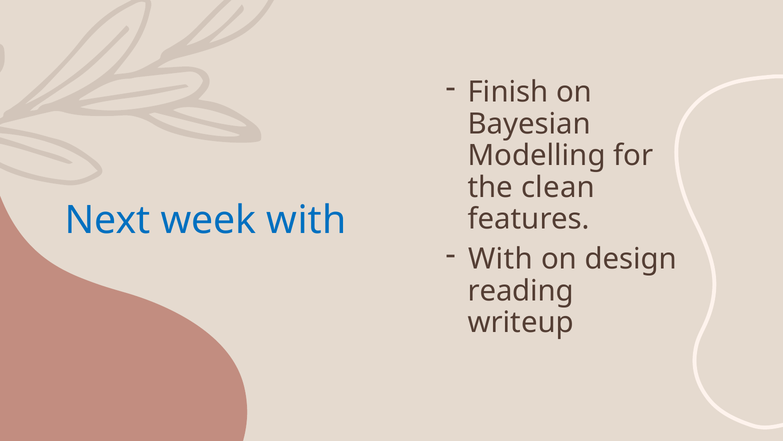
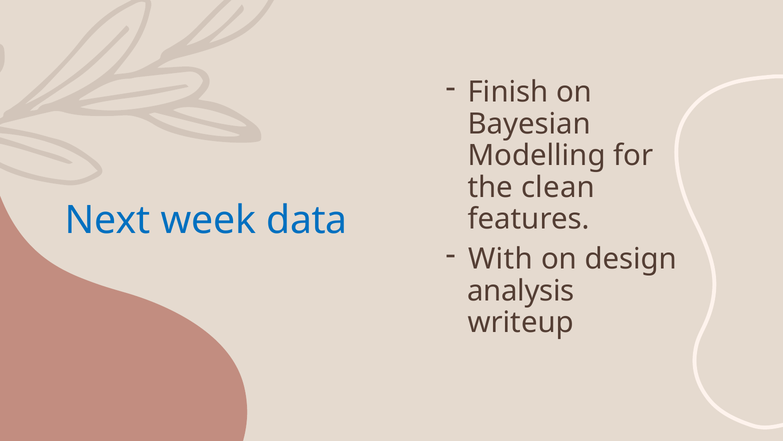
week with: with -> data
reading: reading -> analysis
